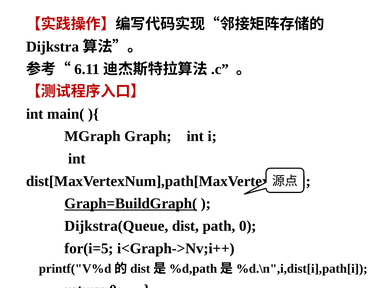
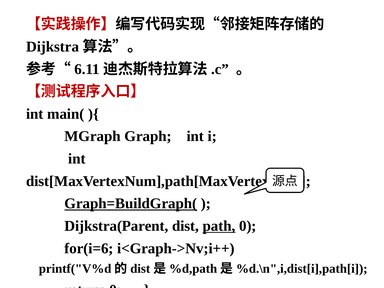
Dijkstra(Queue: Dijkstra(Queue -> Dijkstra(Parent
path underline: none -> present
for(i=5: for(i=5 -> for(i=6
